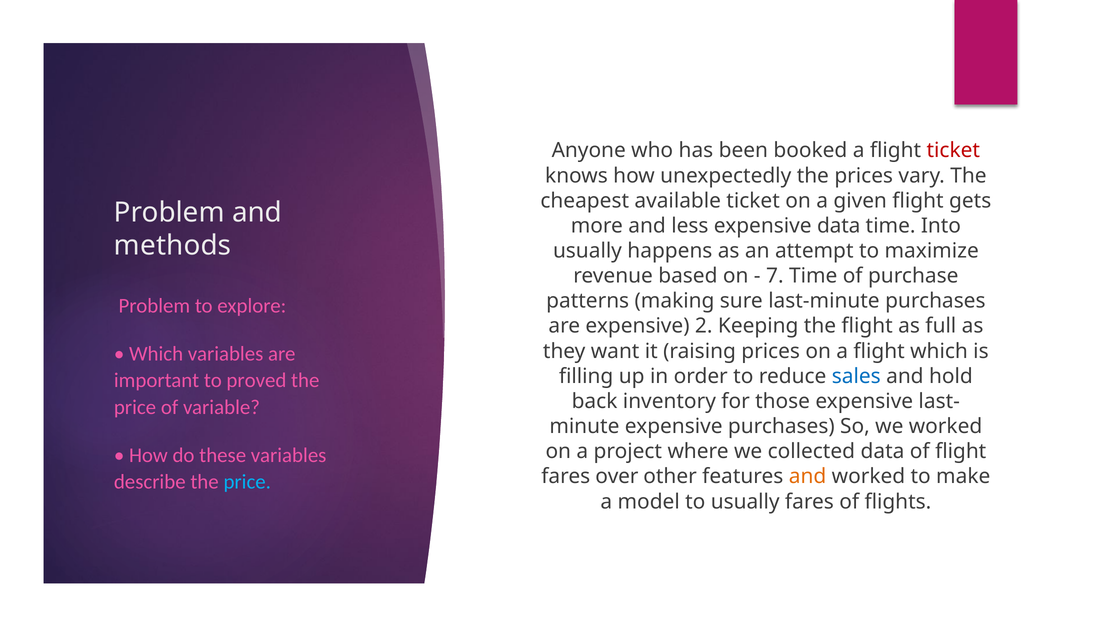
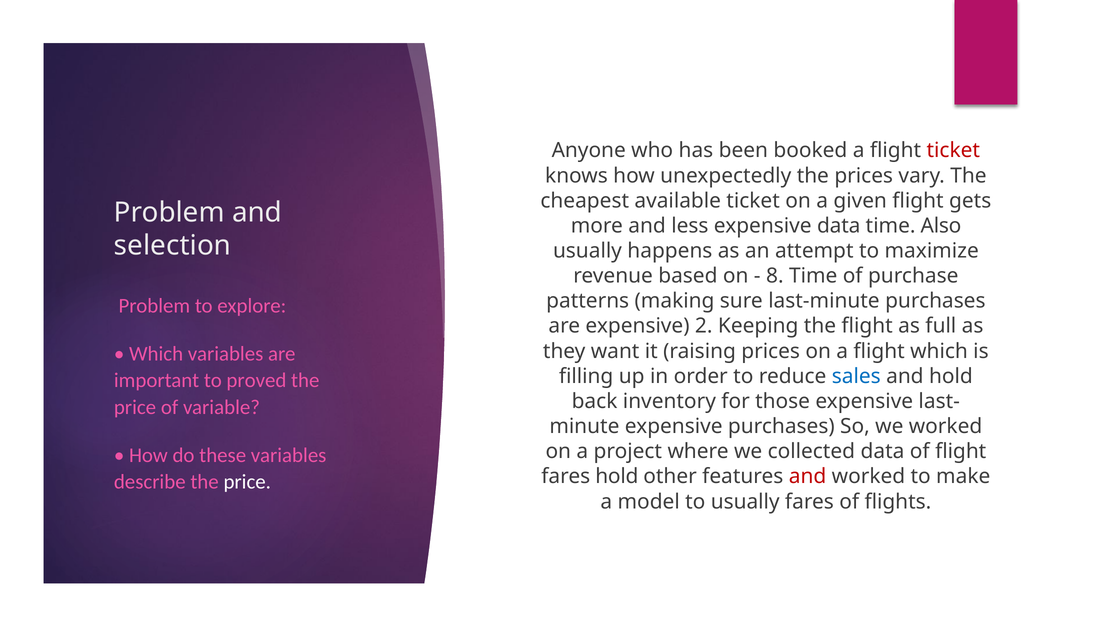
Into: Into -> Also
methods: methods -> selection
7: 7 -> 8
fares over: over -> hold
and at (808, 477) colour: orange -> red
price at (247, 482) colour: light blue -> white
